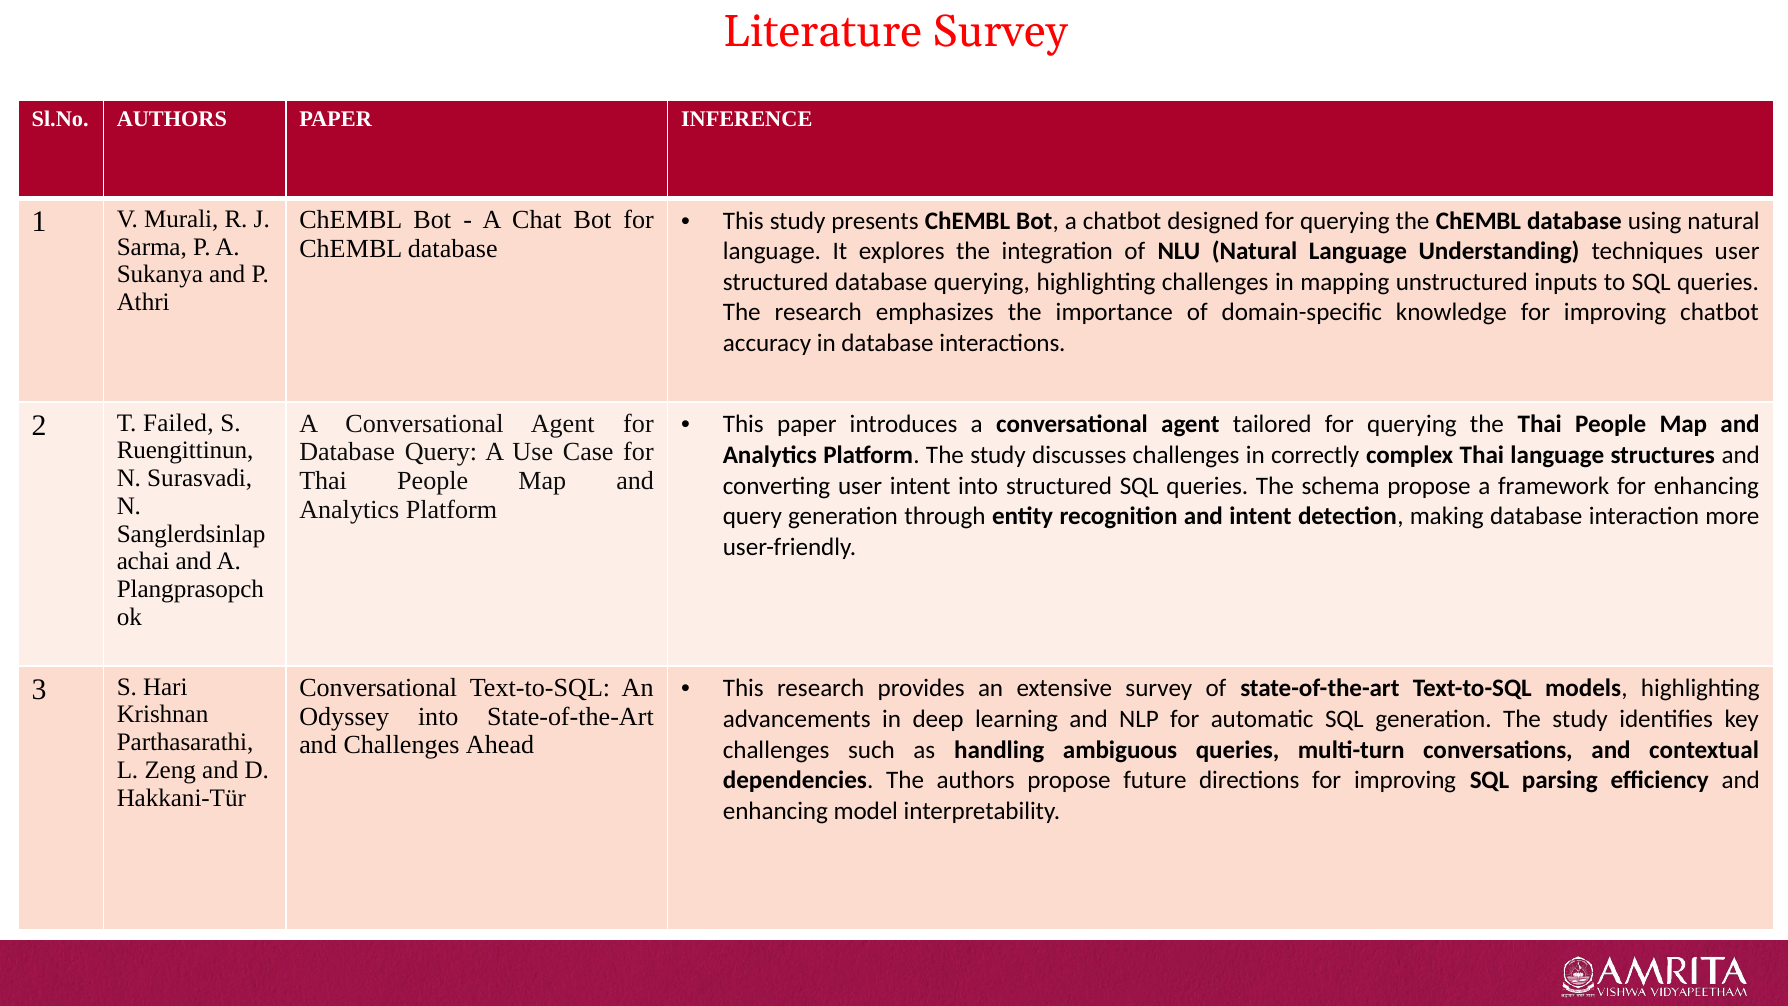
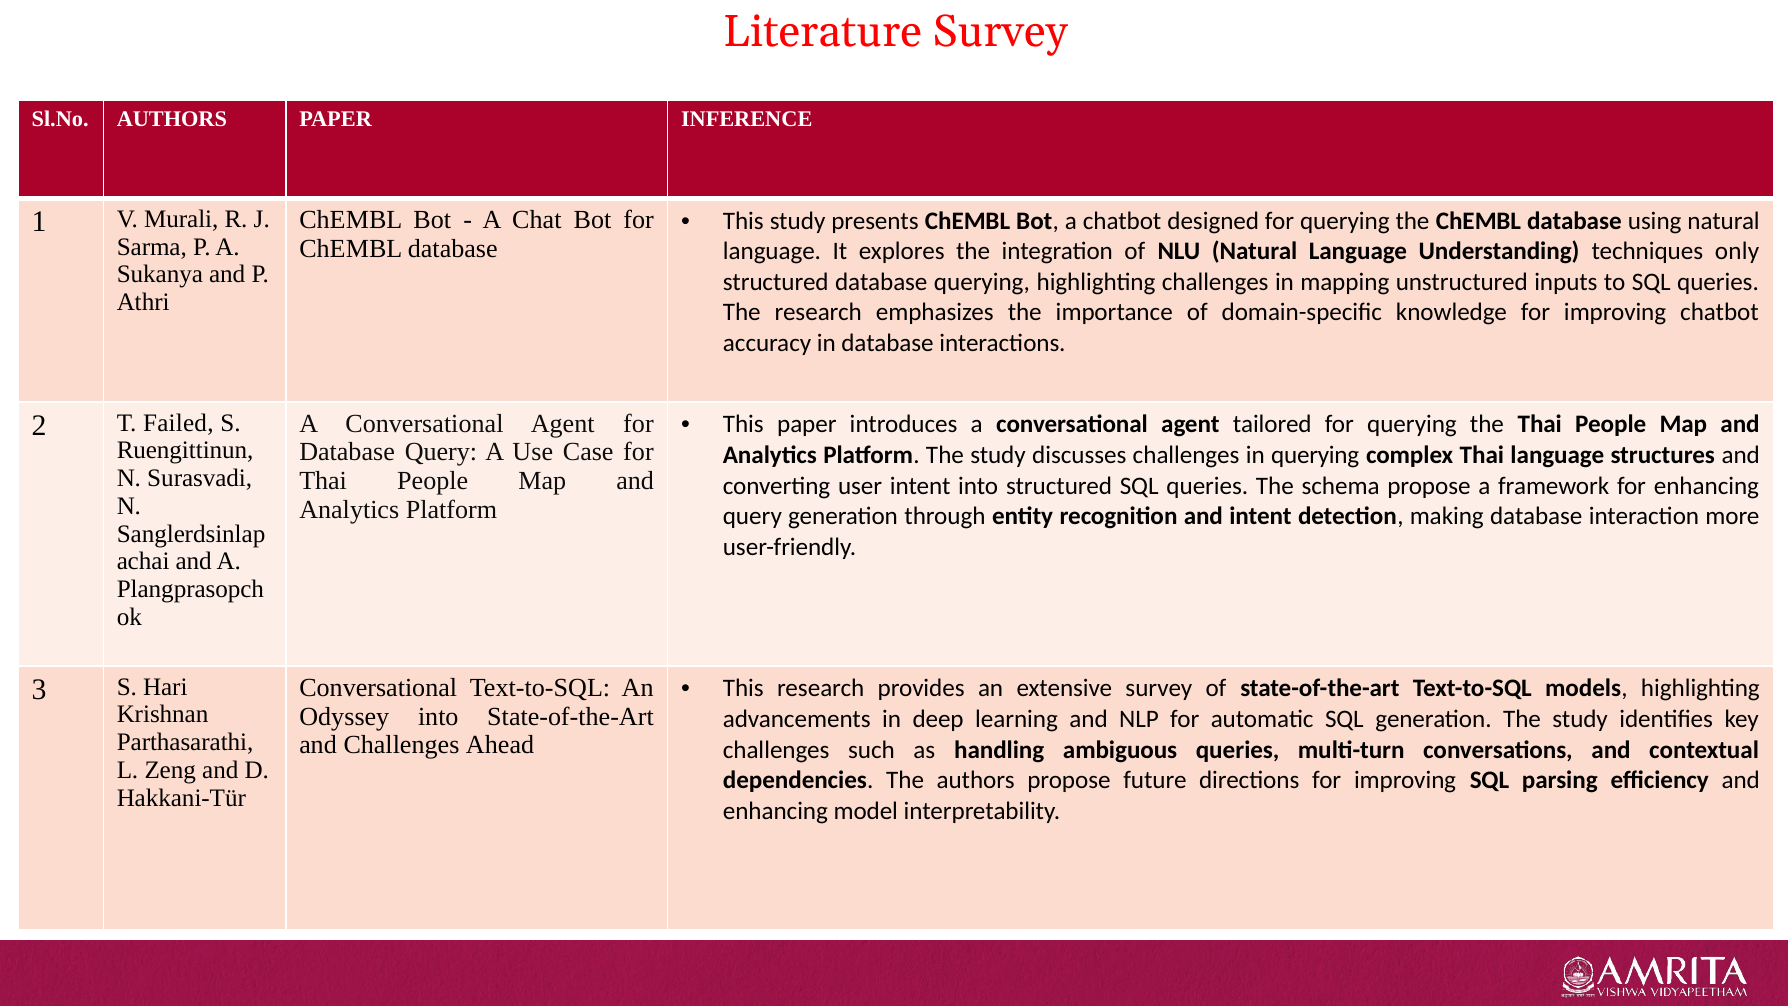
techniques user: user -> only
in correctly: correctly -> querying
